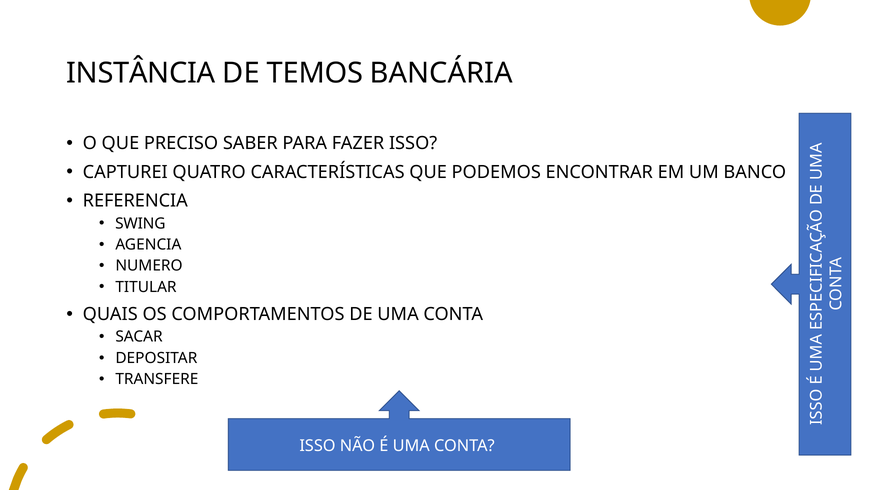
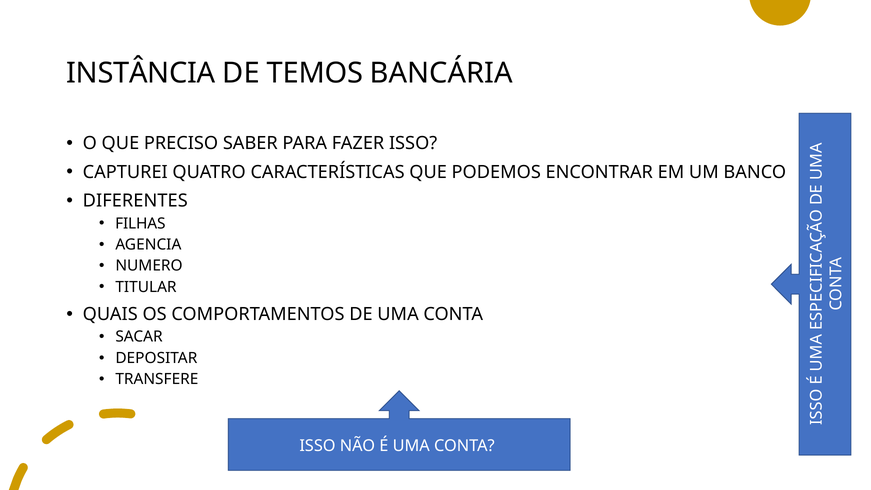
REFERENCIA: REFERENCIA -> DIFERENTES
SWING: SWING -> FILHAS
